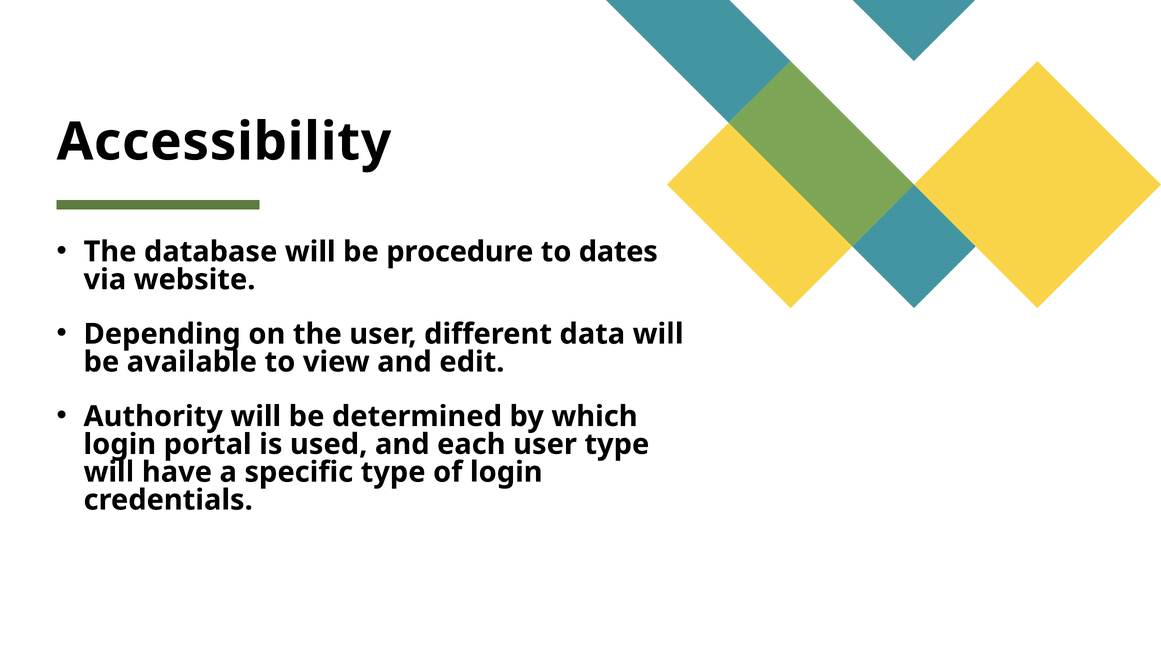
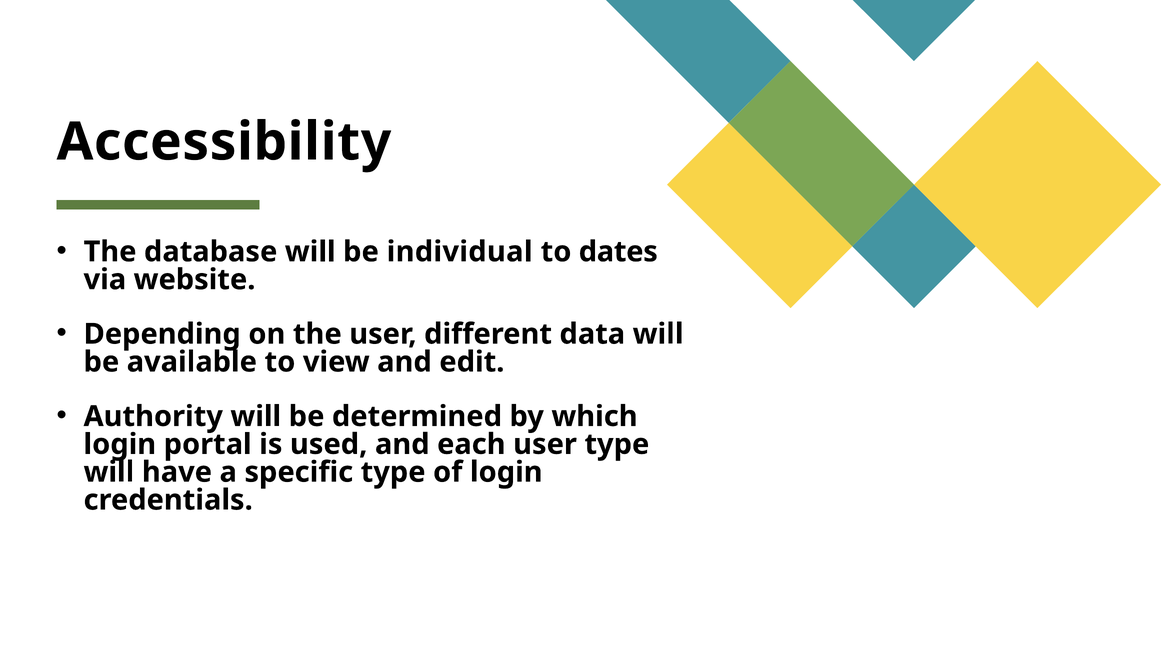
procedure: procedure -> individual
